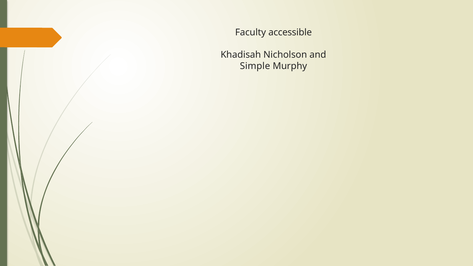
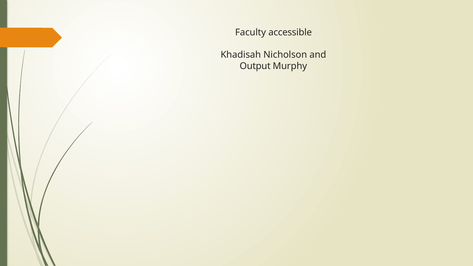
Simple: Simple -> Output
